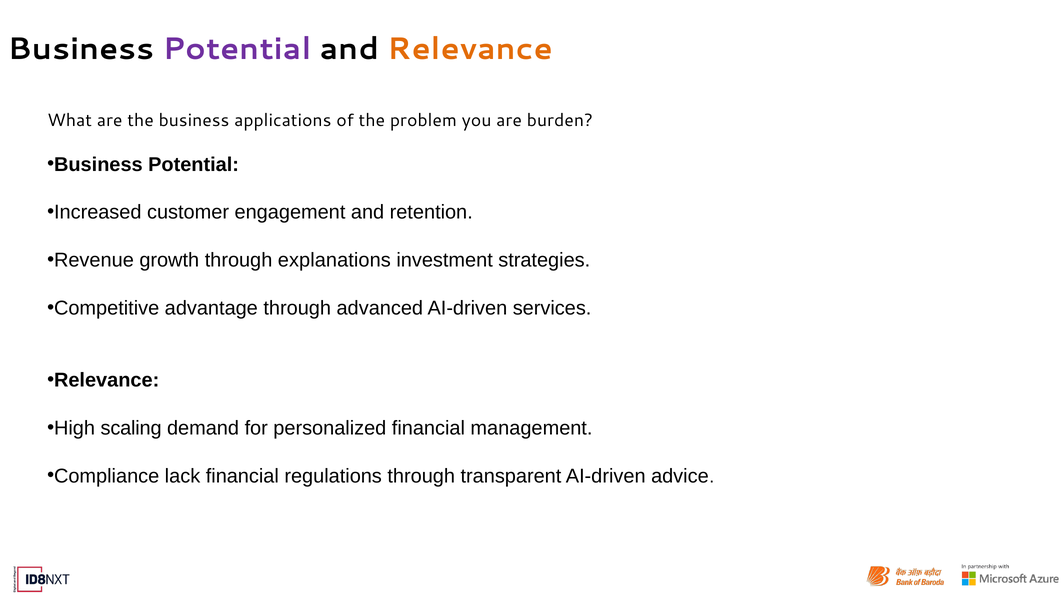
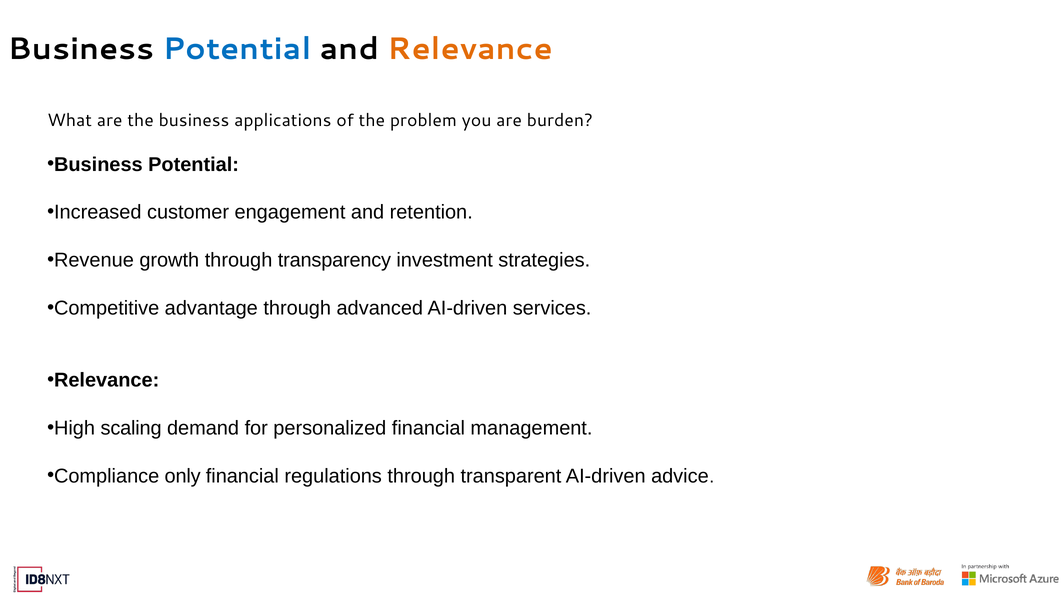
Potential at (237, 49) colour: purple -> blue
explanations: explanations -> transparency
lack: lack -> only
